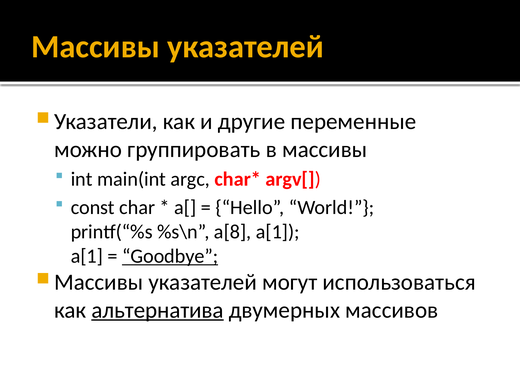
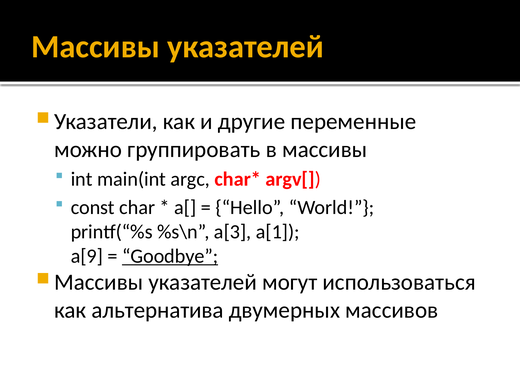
a[8: a[8 -> a[3
a[1 at (87, 256): a[1 -> a[9
альтернатива underline: present -> none
